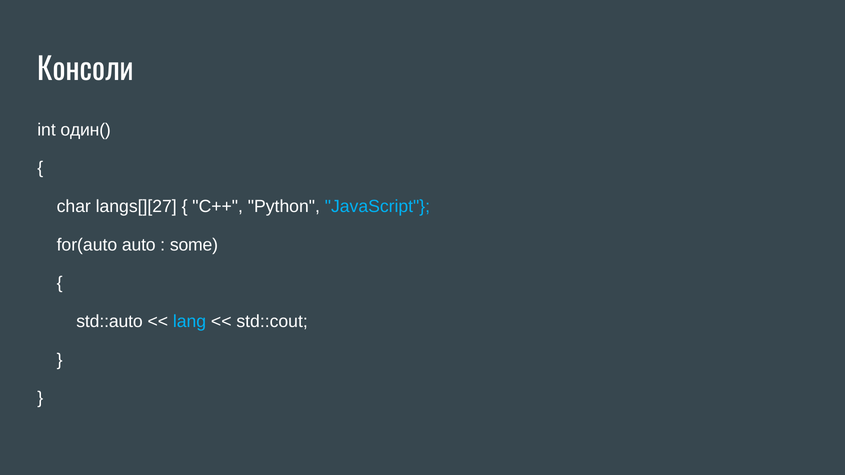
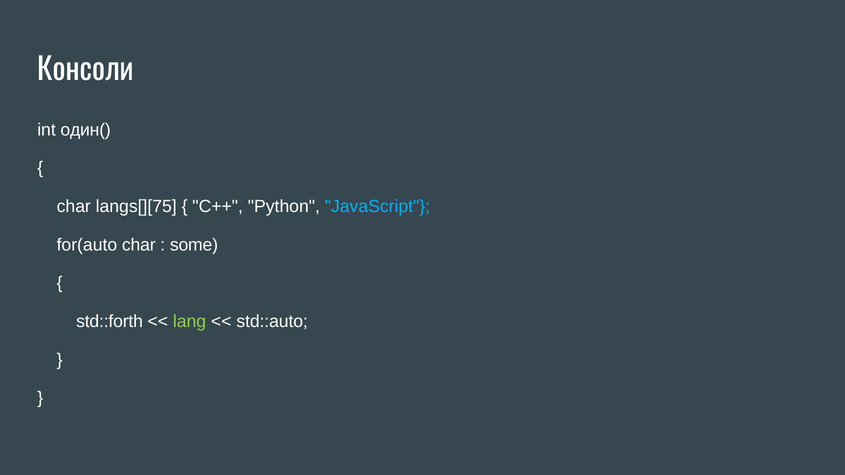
langs[][27: langs[][27 -> langs[][75
for(auto auto: auto -> char
std::auto: std::auto -> std::forth
lang colour: light blue -> light green
std::cout: std::cout -> std::auto
